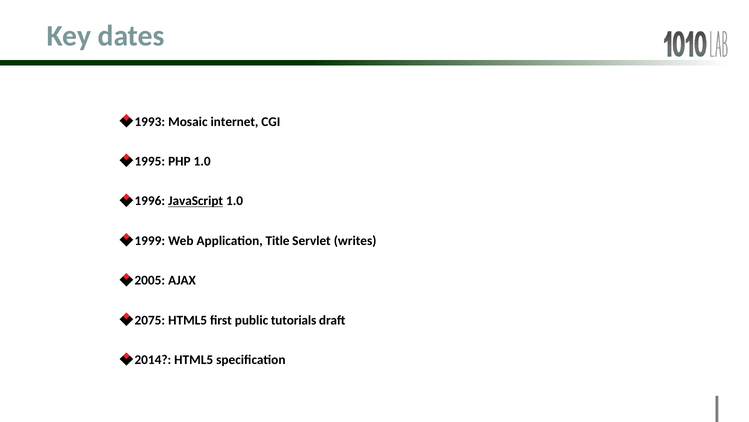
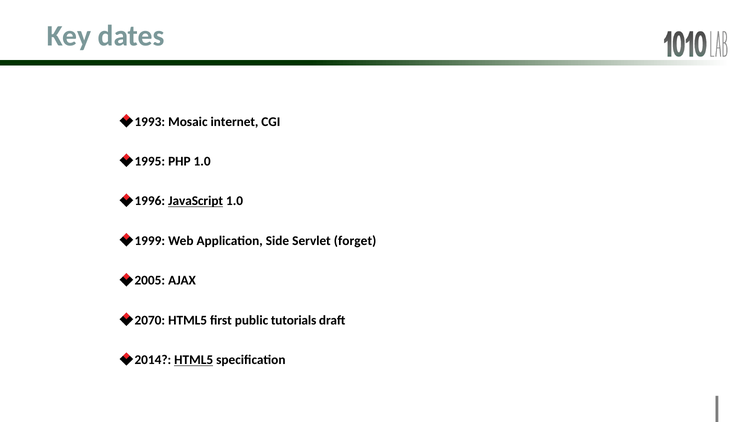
Title: Title -> Side
writes: writes -> forget
2075: 2075 -> 2070
HTML5 at (194, 359) underline: none -> present
